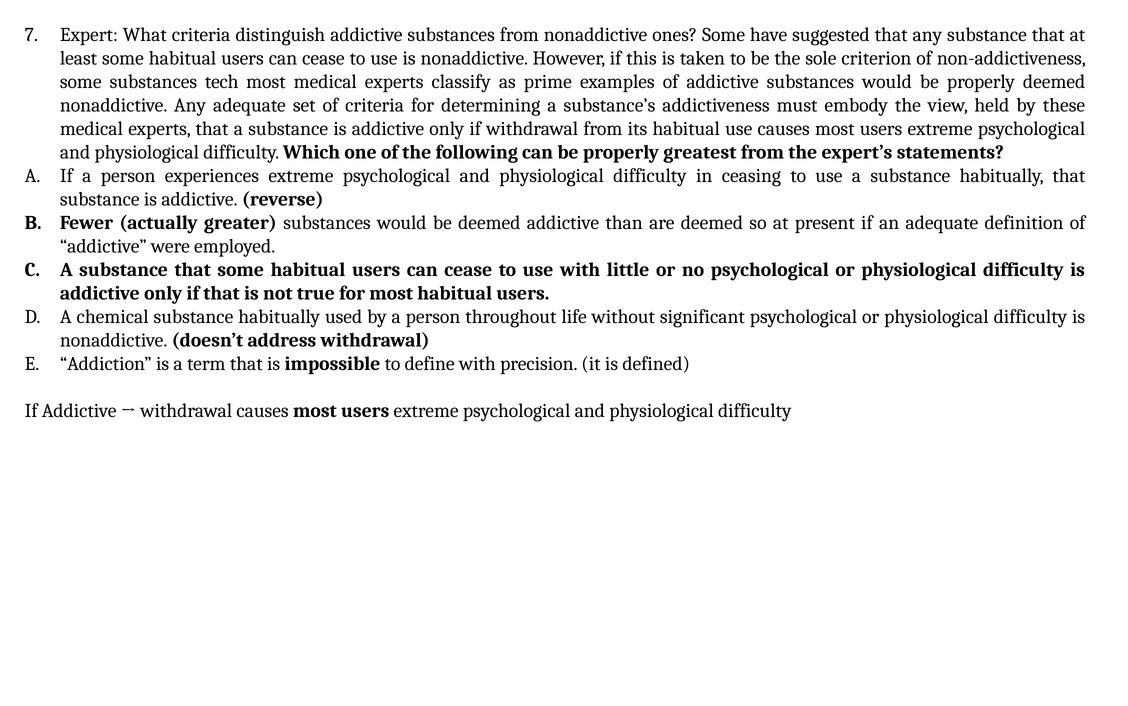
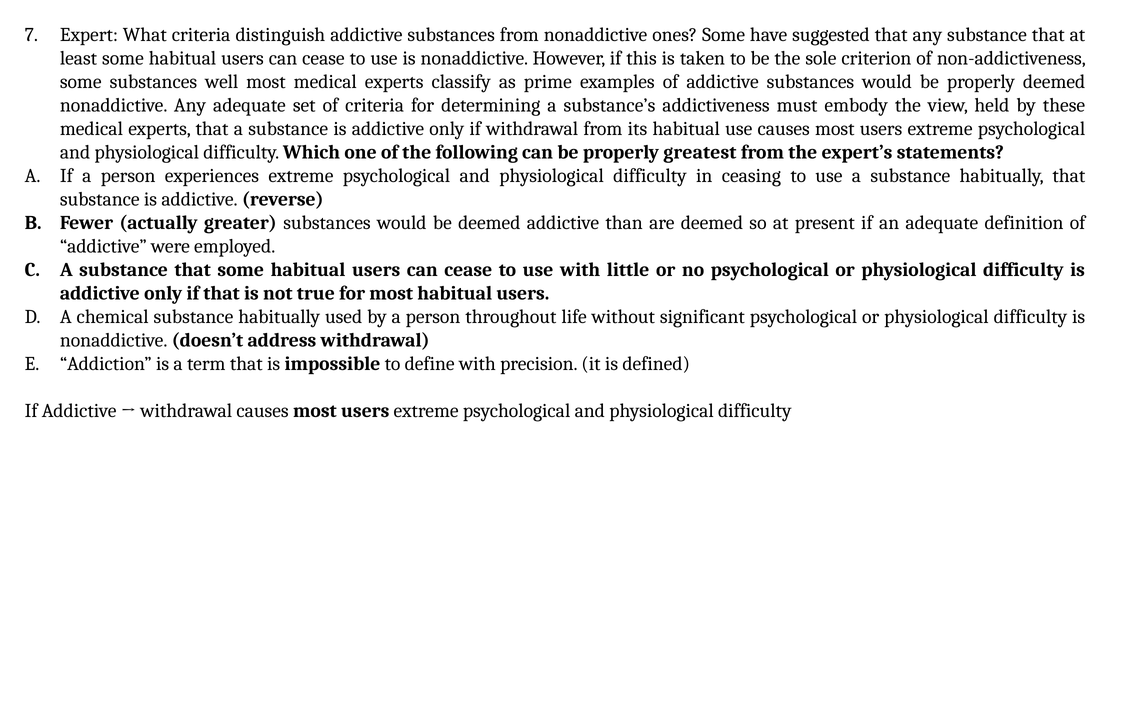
tech: tech -> well
